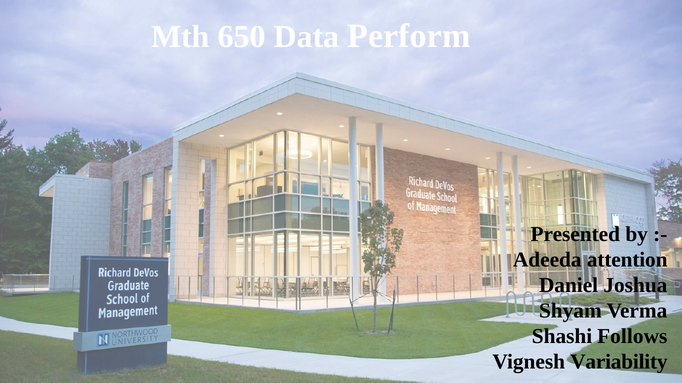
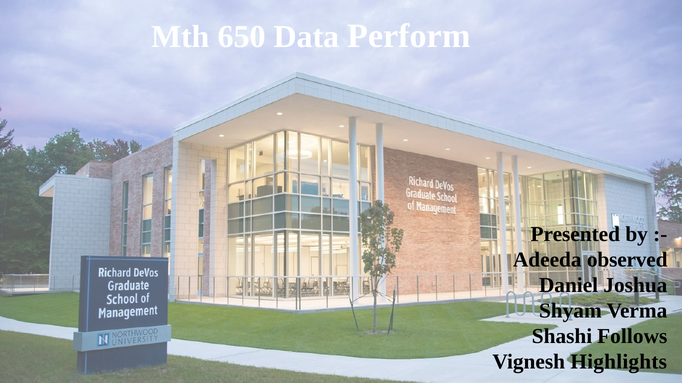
attention: attention -> observed
Variability: Variability -> Highlights
